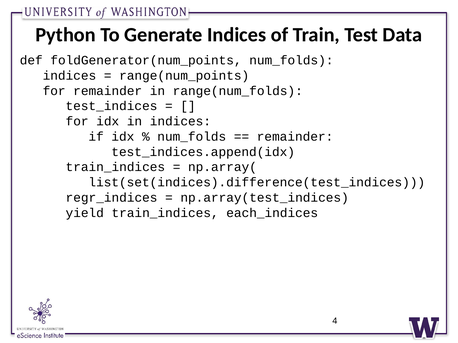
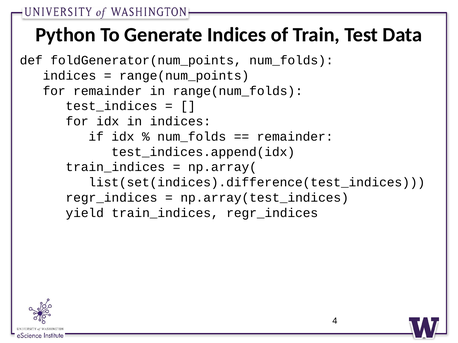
train_indices each_indices: each_indices -> regr_indices
